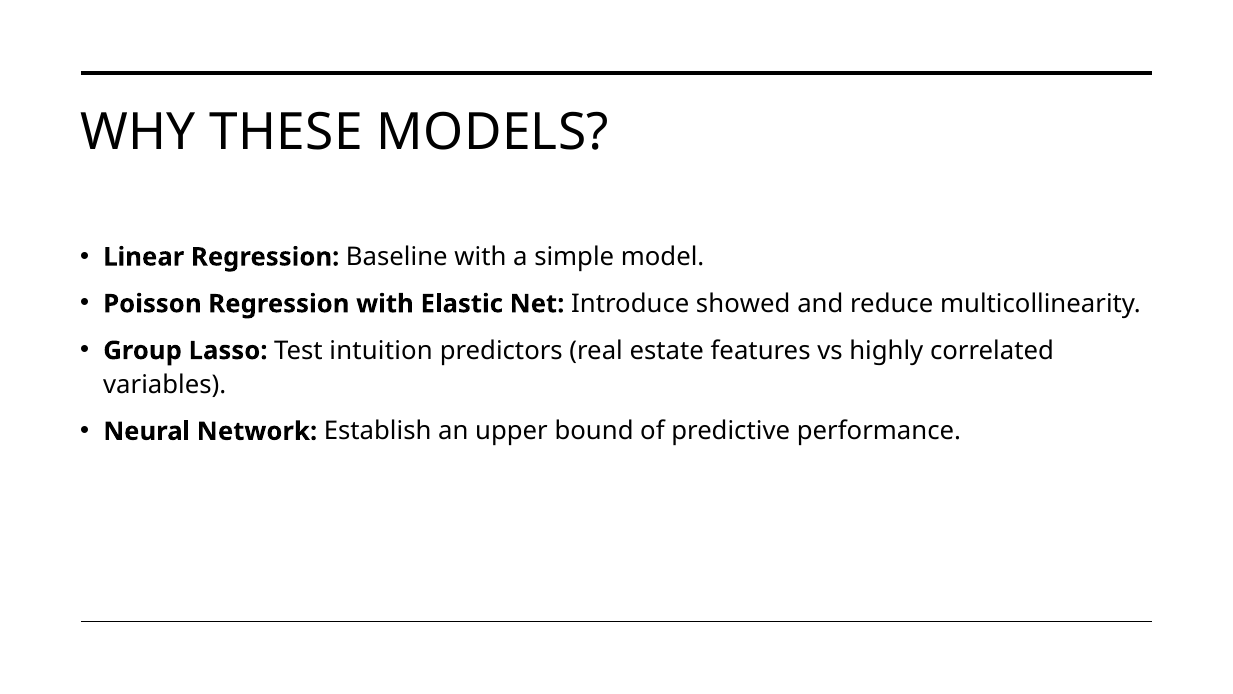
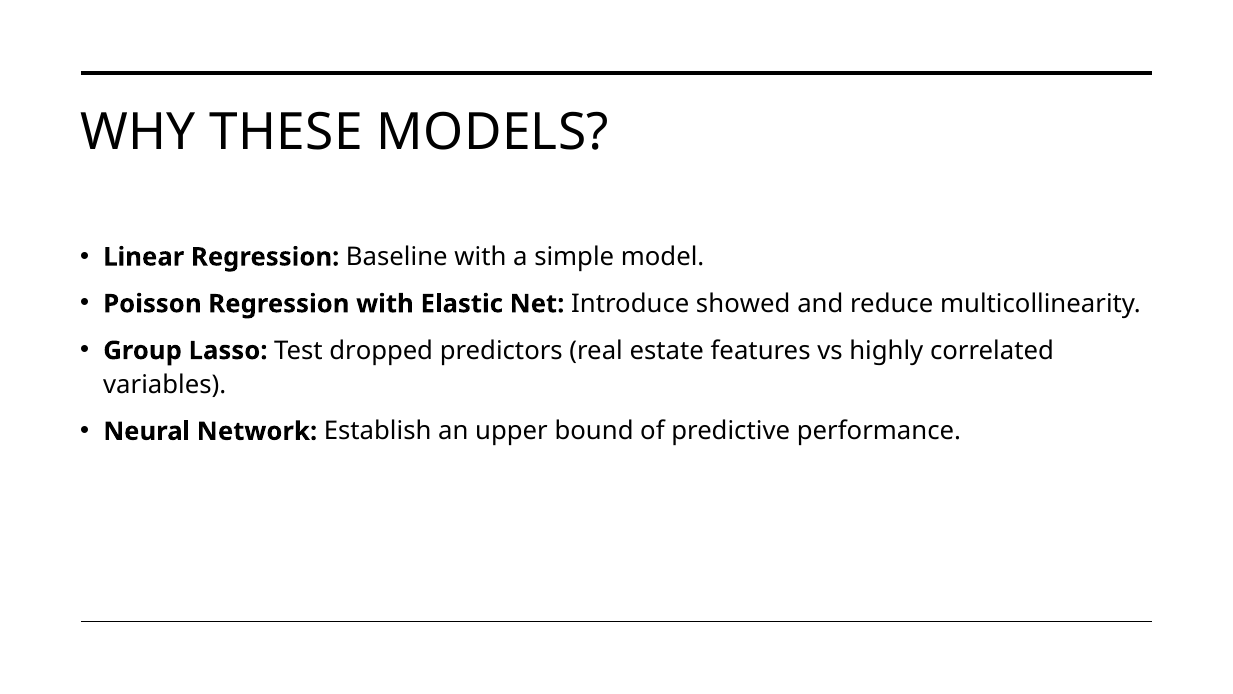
intuition: intuition -> dropped
